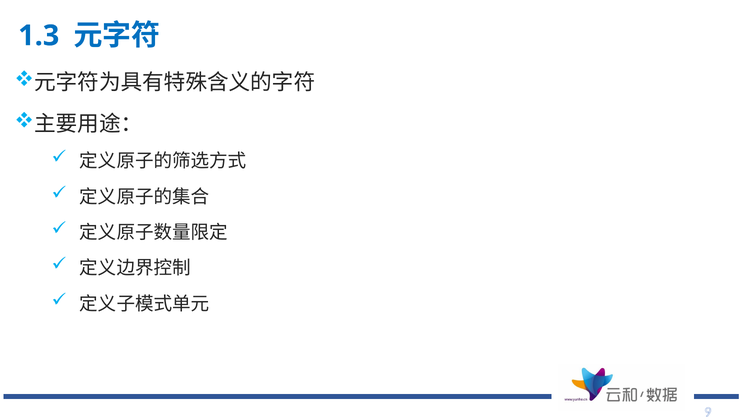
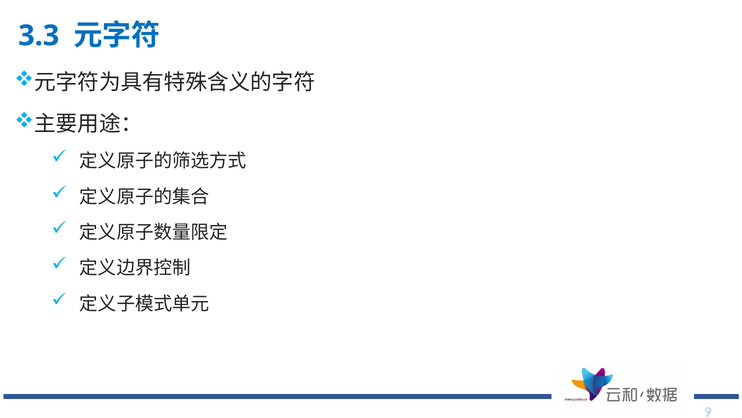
1.3: 1.3 -> 3.3
